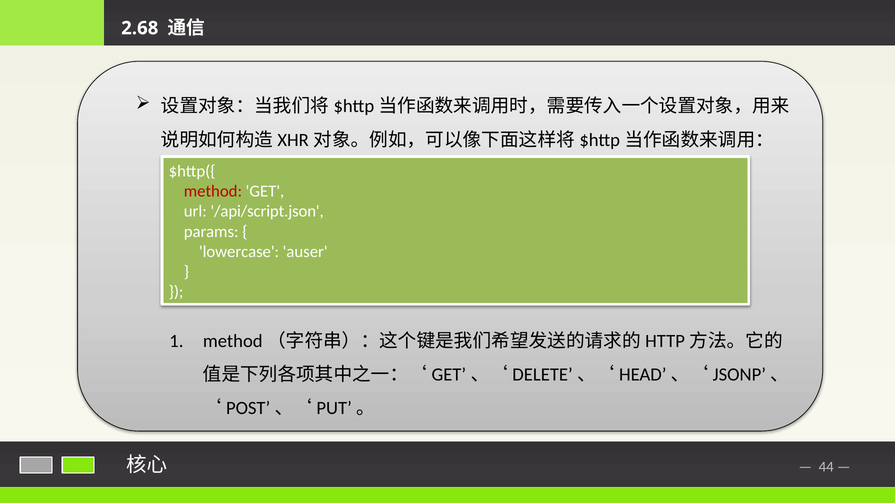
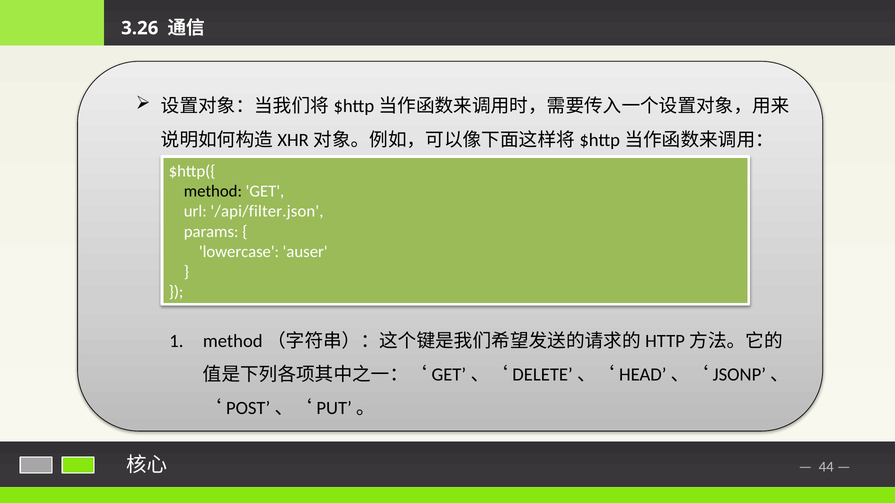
2.68: 2.68 -> 3.26
method colour: red -> black
/api/script.json: /api/script.json -> /api/filter.json
